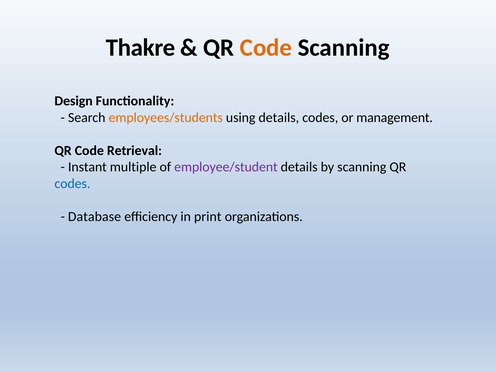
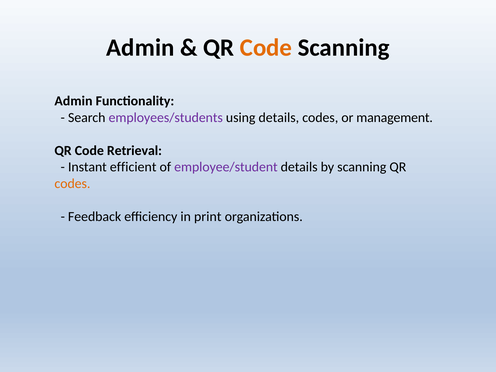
Thakre at (141, 48): Thakre -> Admin
Design at (74, 101): Design -> Admin
employees/students colour: orange -> purple
multiple: multiple -> efficient
codes at (72, 184) colour: blue -> orange
Database: Database -> Feedback
